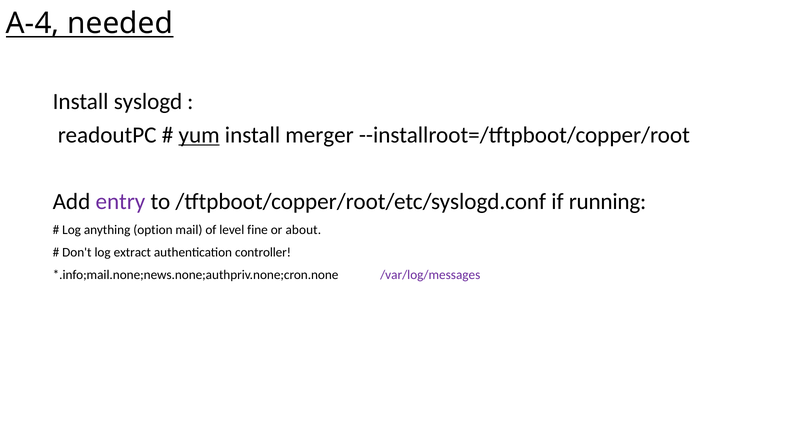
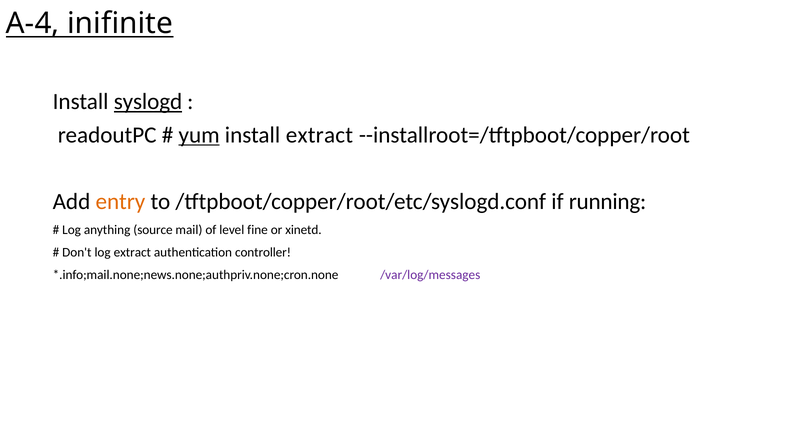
needed: needed -> inifinite
syslogd underline: none -> present
install merger: merger -> extract
entry colour: purple -> orange
option: option -> source
about: about -> xinetd
